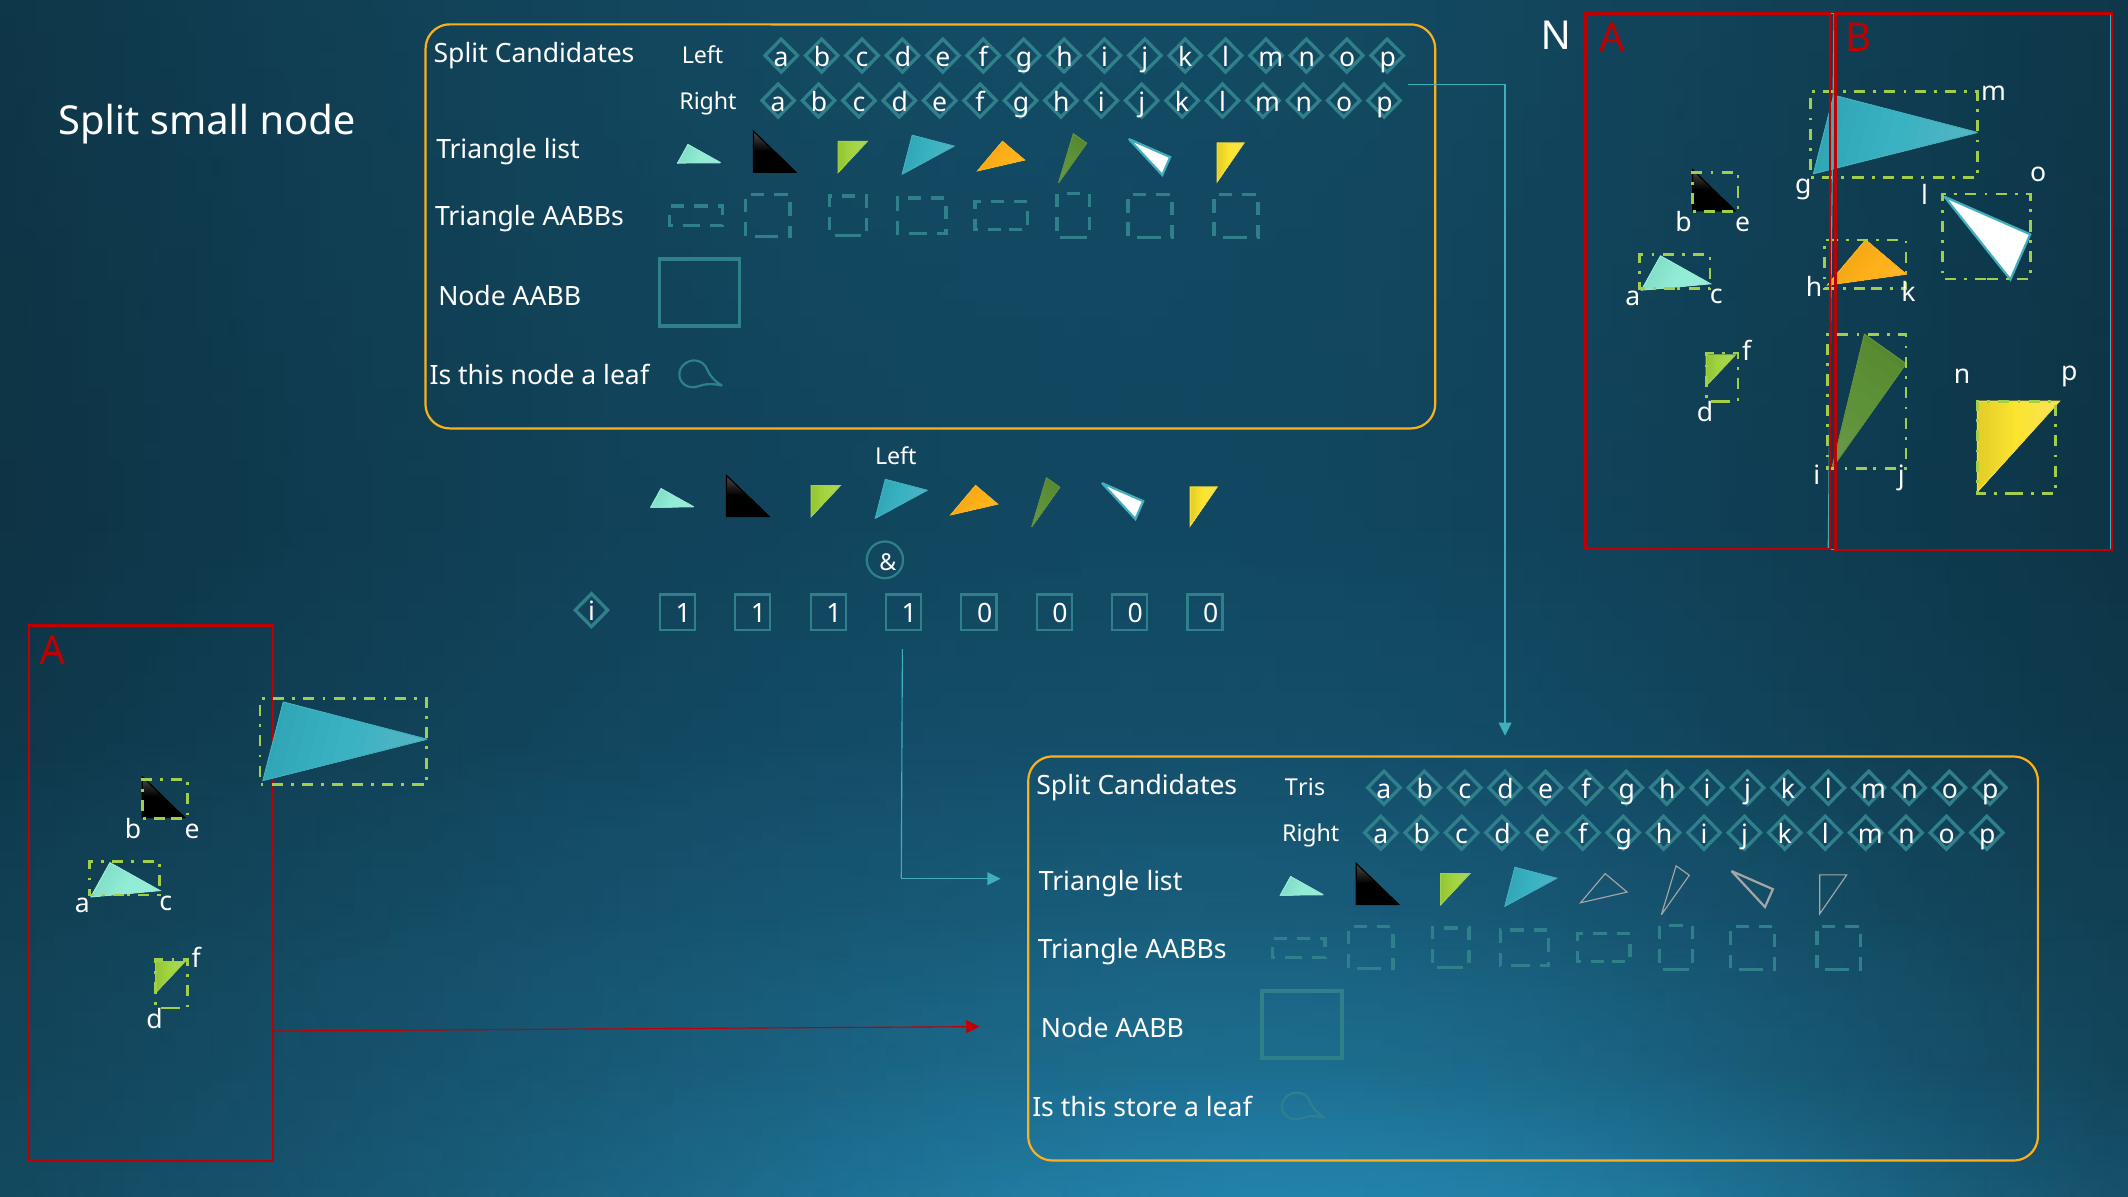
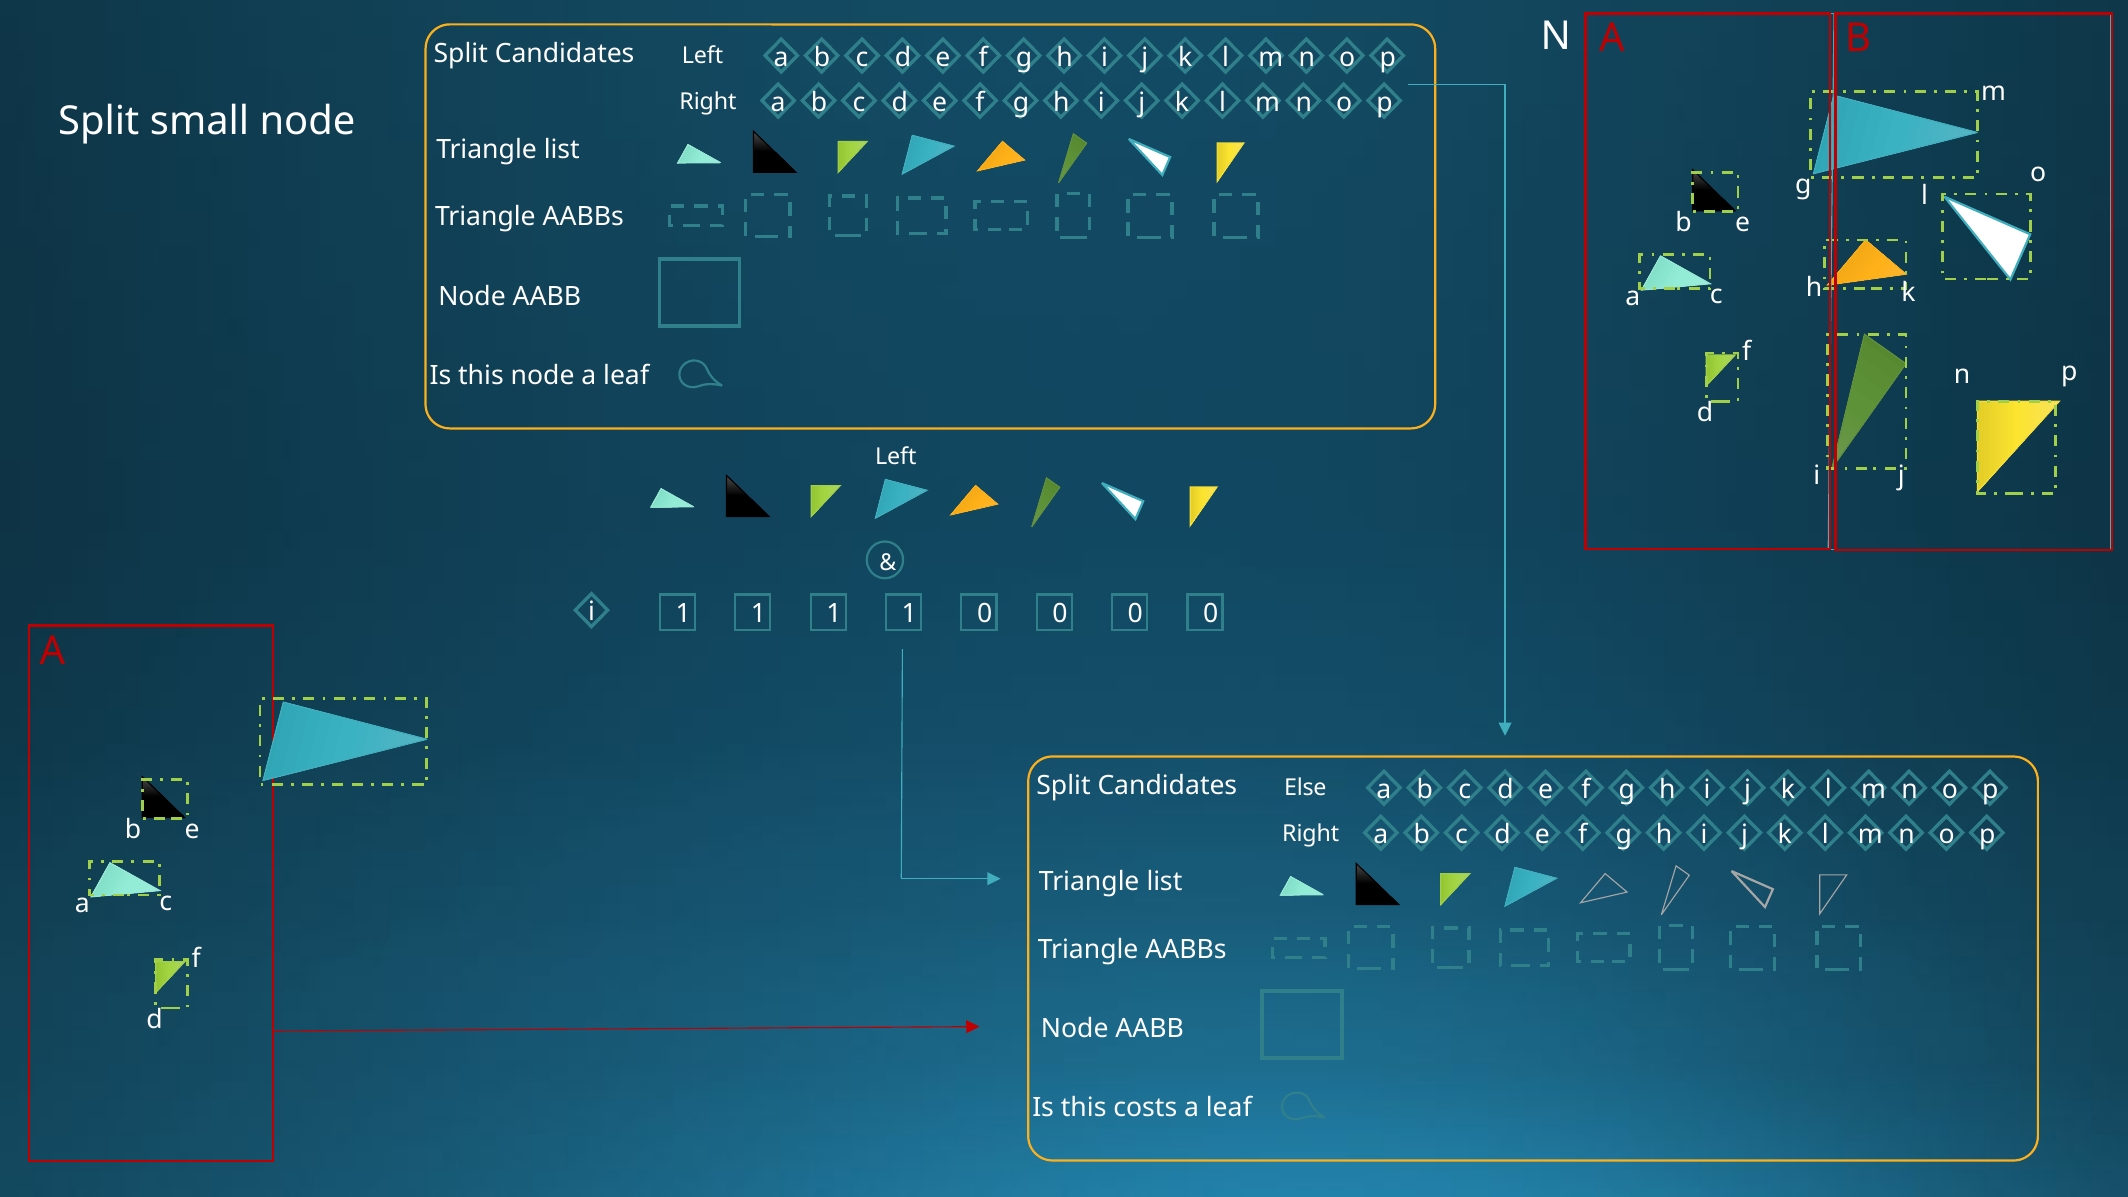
Tris: Tris -> Else
store: store -> costs
